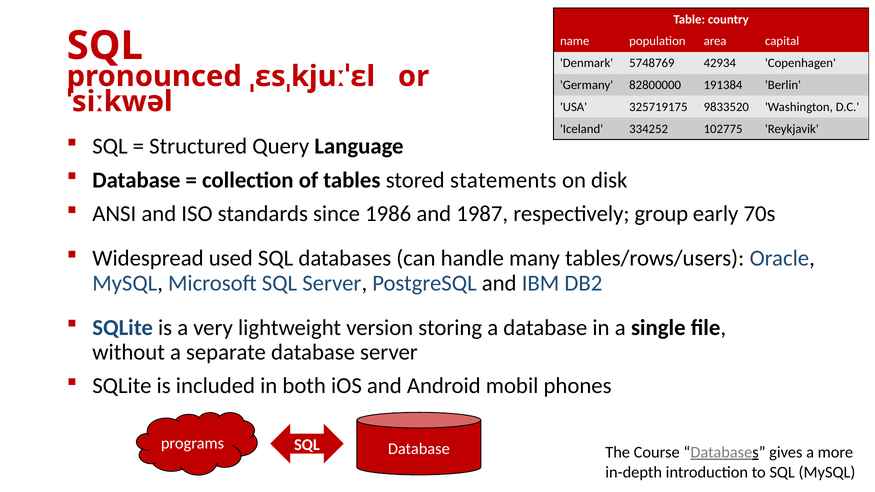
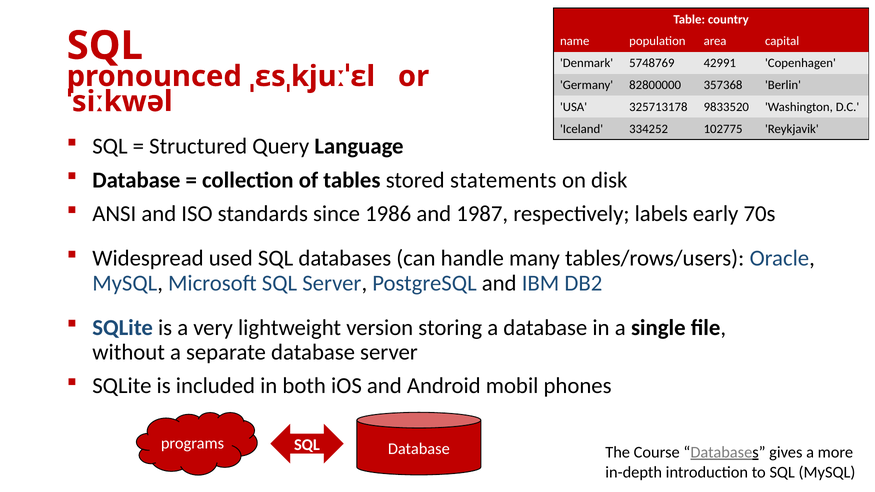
42934: 42934 -> 42991
191384: 191384 -> 357368
325719175: 325719175 -> 325713178
group: group -> labels
